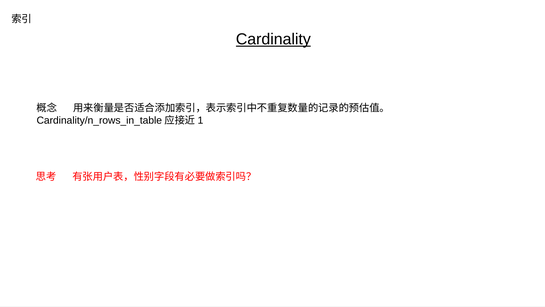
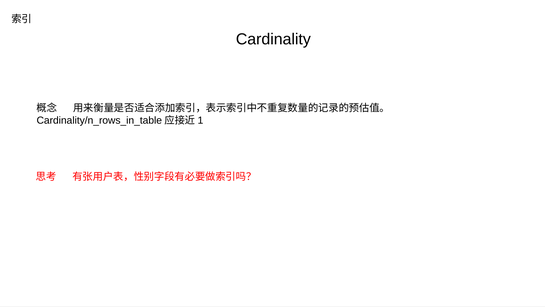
Cardinality underline: present -> none
